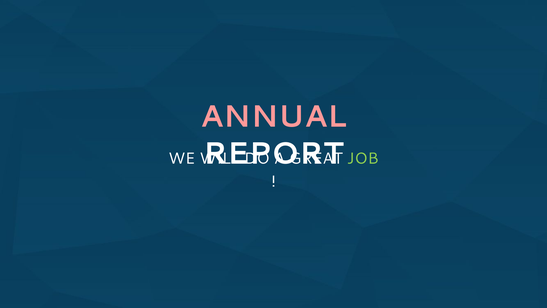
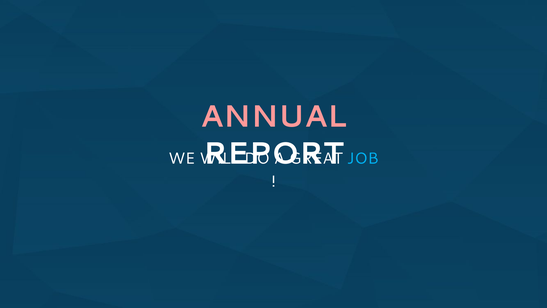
JOB colour: light green -> light blue
